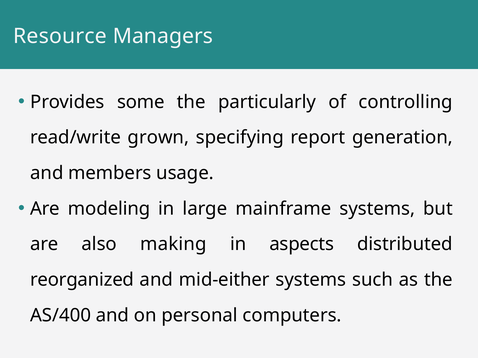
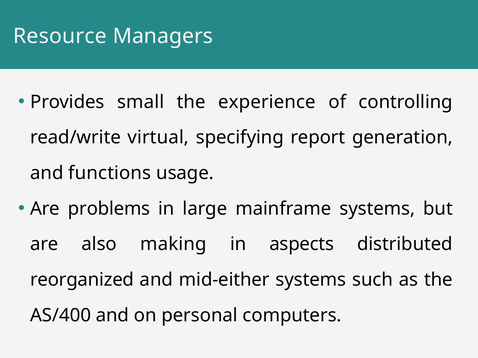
some: some -> small
particularly: particularly -> experience
grown: grown -> virtual
members: members -> functions
modeling: modeling -> problems
